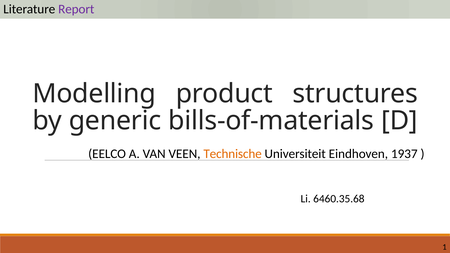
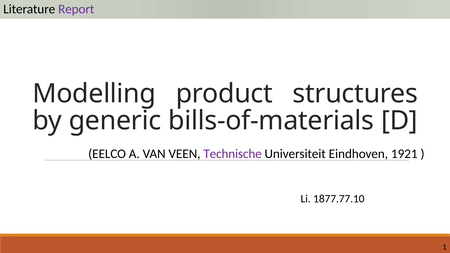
Technische colour: orange -> purple
1937: 1937 -> 1921
6460.35.68: 6460.35.68 -> 1877.77.10
